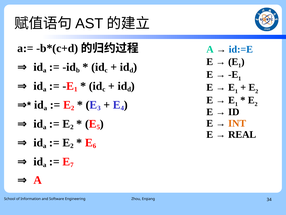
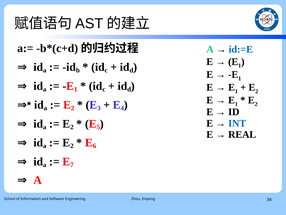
INT colour: orange -> blue
